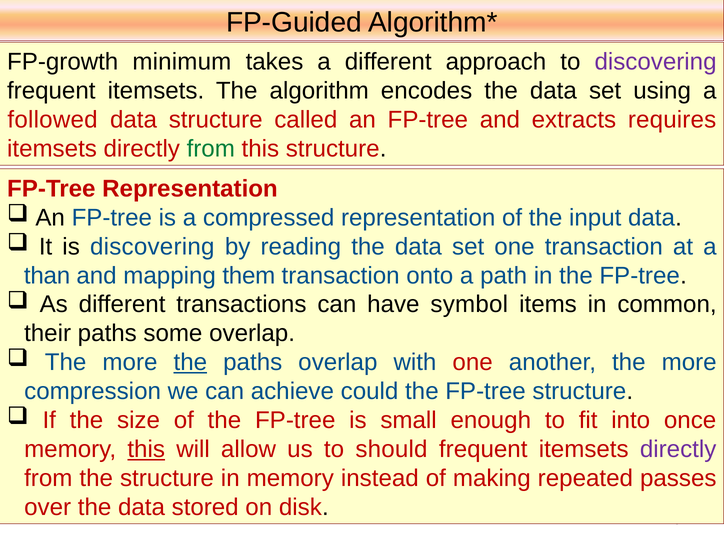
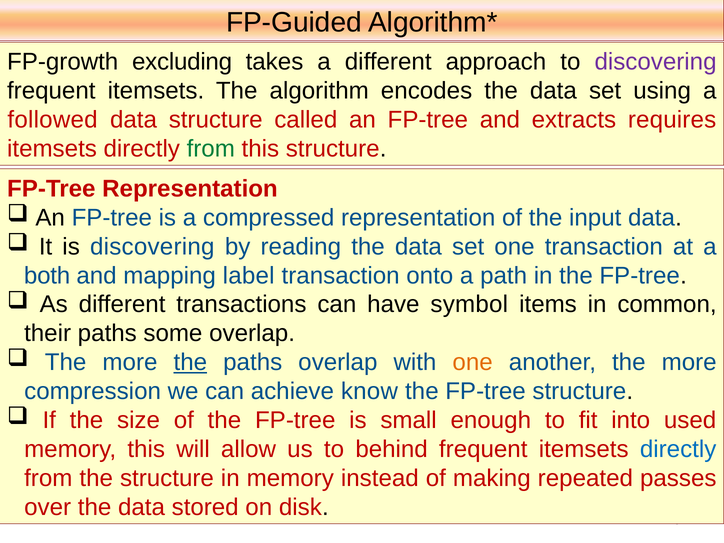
minimum: minimum -> excluding
than: than -> both
them: them -> label
one at (473, 362) colour: red -> orange
could: could -> know
once: once -> used
this at (146, 449) underline: present -> none
should: should -> behind
directly at (678, 449) colour: purple -> blue
